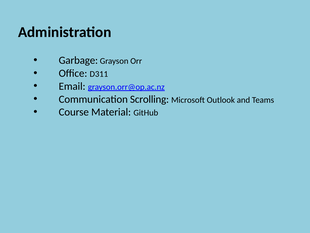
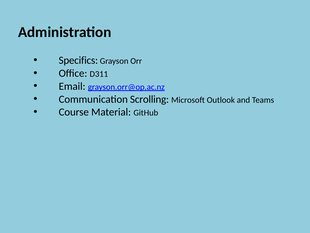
Garbage: Garbage -> Specifics
